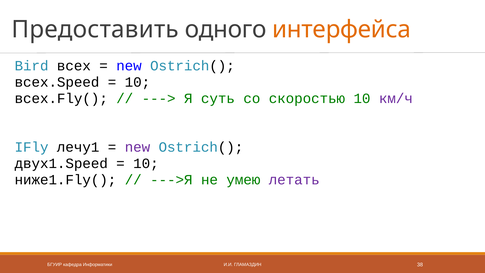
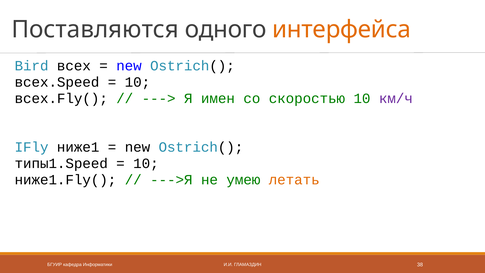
Предоставить: Предоставить -> Поставляются
суть: суть -> имен
лечу1: лечу1 -> ниже1
new at (137, 147) colour: purple -> black
двух1.Speed: двух1.Speed -> типы1.Speed
летать colour: purple -> orange
